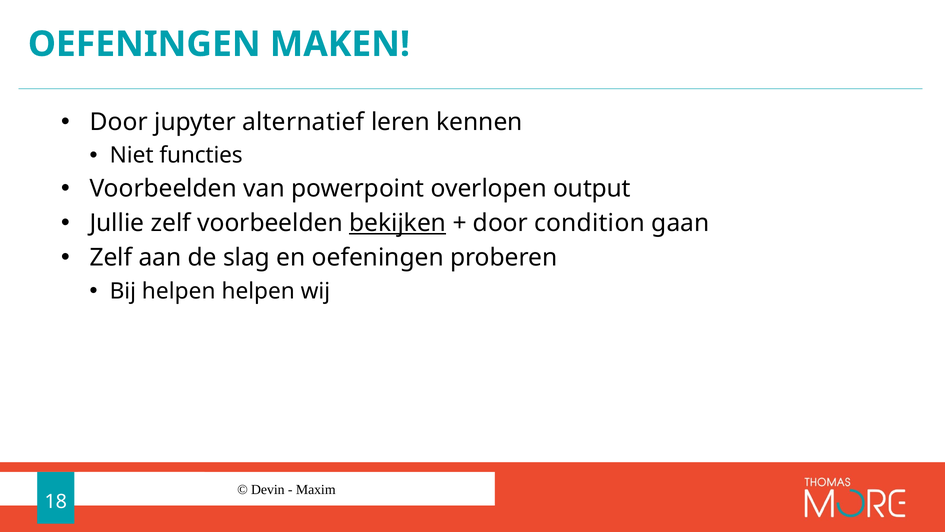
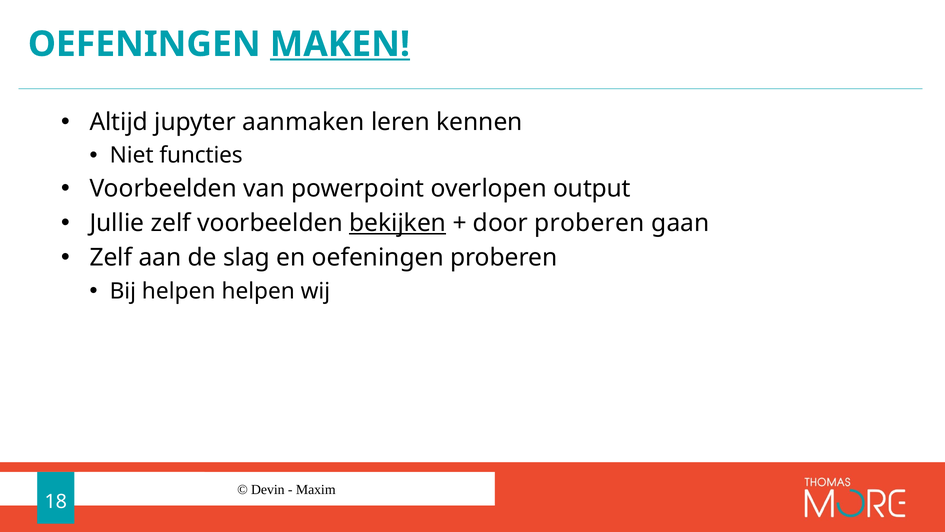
MAKEN underline: none -> present
Door at (119, 122): Door -> Altijd
alternatief: alternatief -> aanmaken
door condition: condition -> proberen
